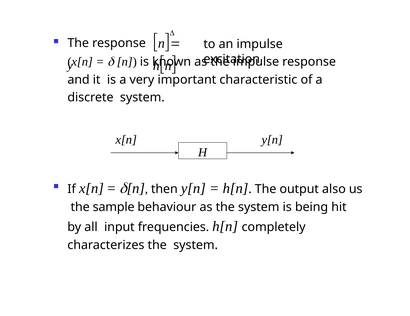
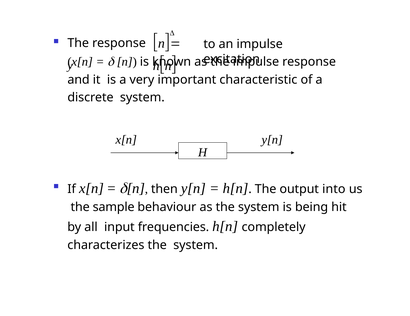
also: also -> into
